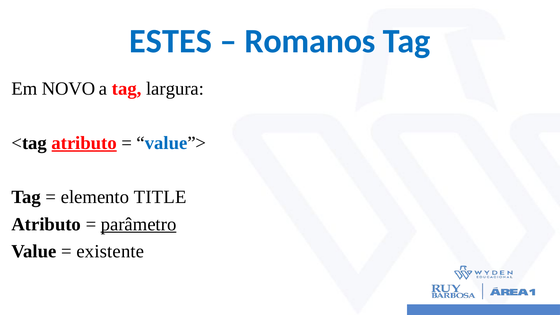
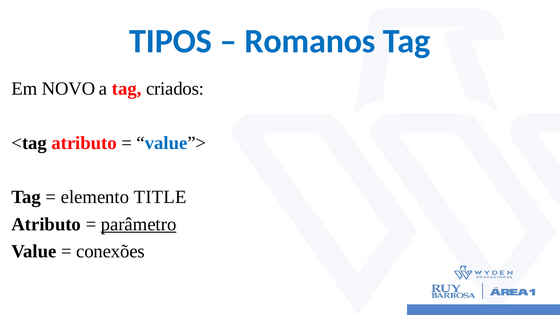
ESTES: ESTES -> TIPOS
largura: largura -> criados
atributo at (84, 143) underline: present -> none
existente: existente -> conexões
